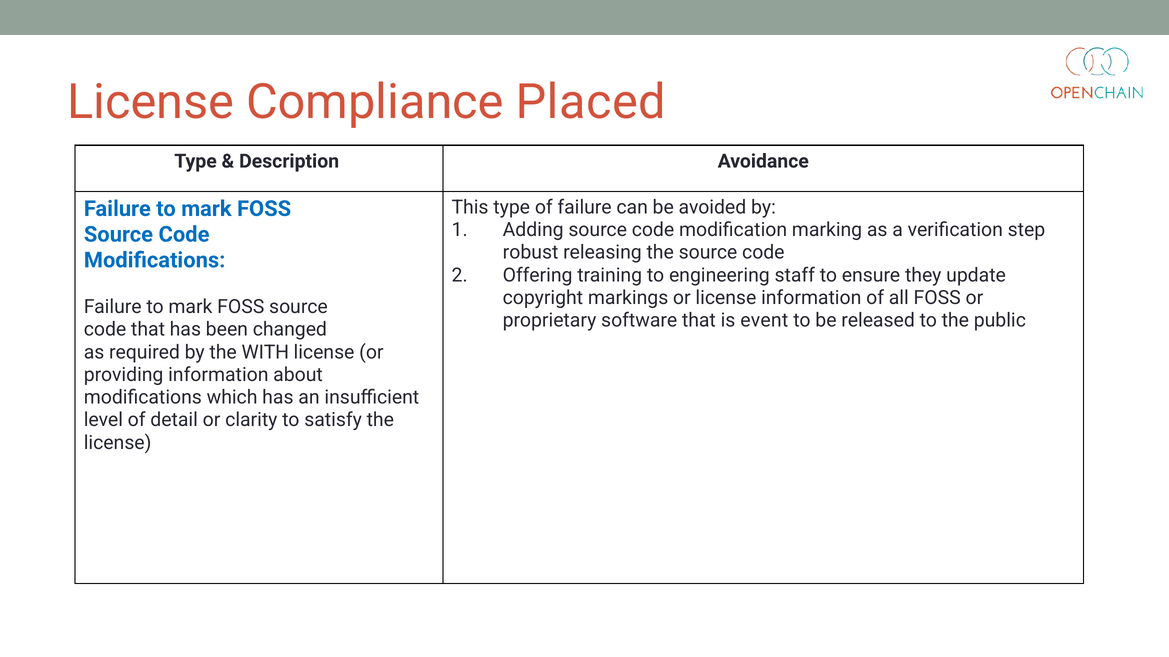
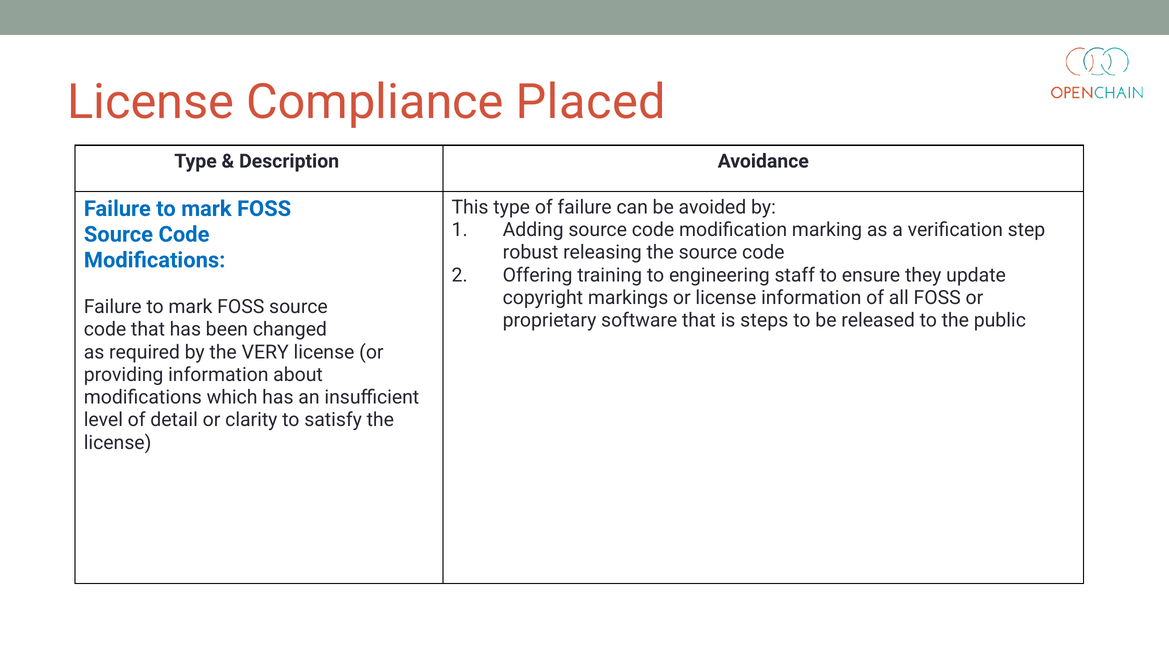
event: event -> steps
WITH: WITH -> VERY
